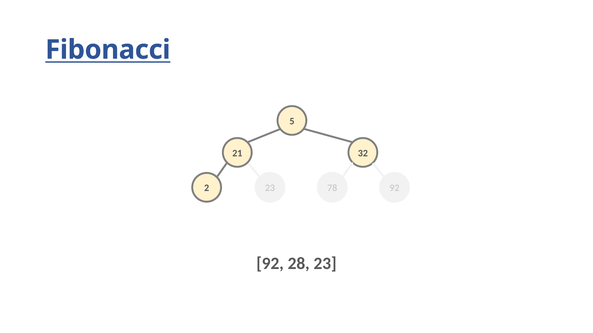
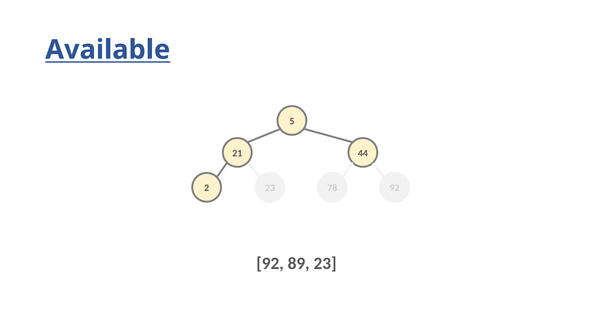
Fibonacci: Fibonacci -> Available
32: 32 -> 44
28: 28 -> 89
